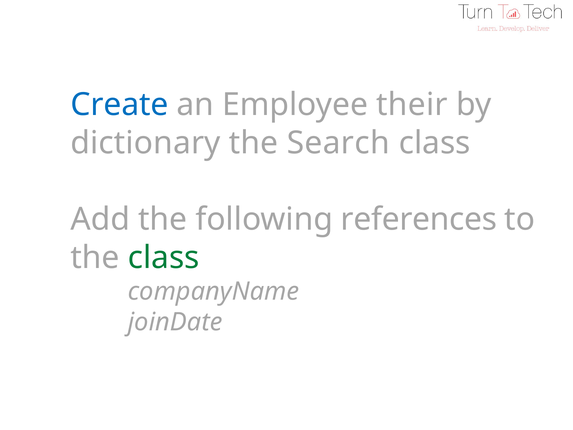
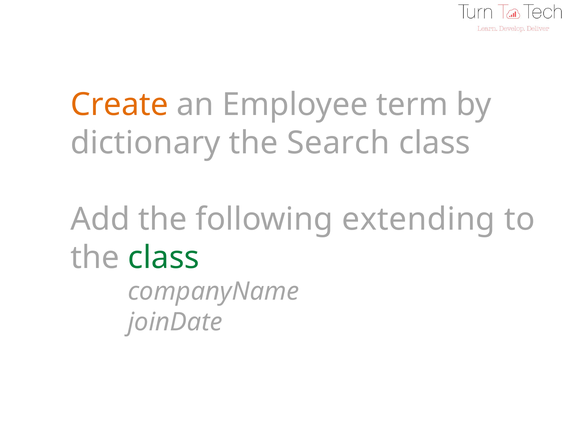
Create colour: blue -> orange
their: their -> term
references: references -> extending
